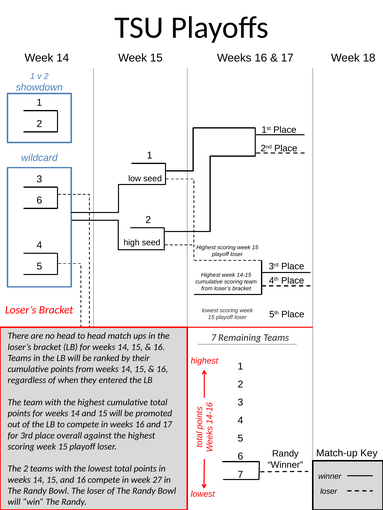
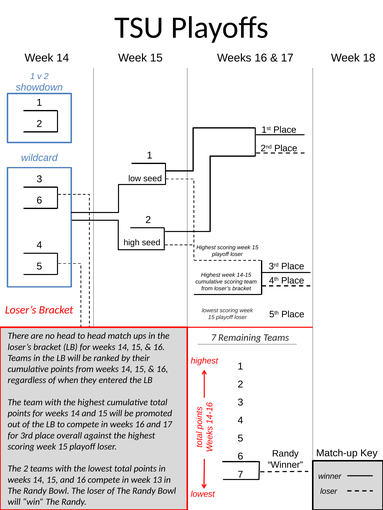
27: 27 -> 13
